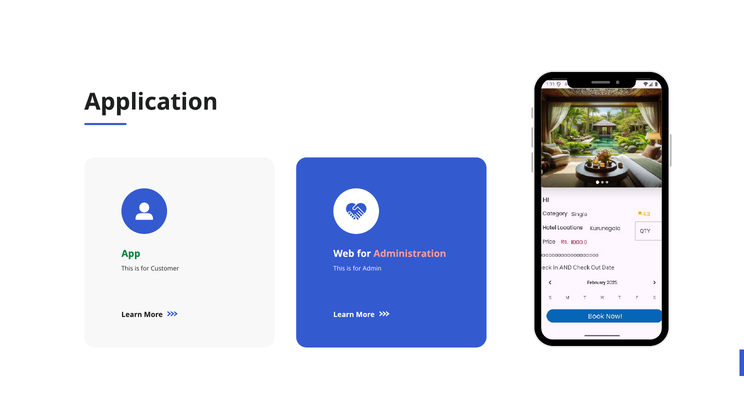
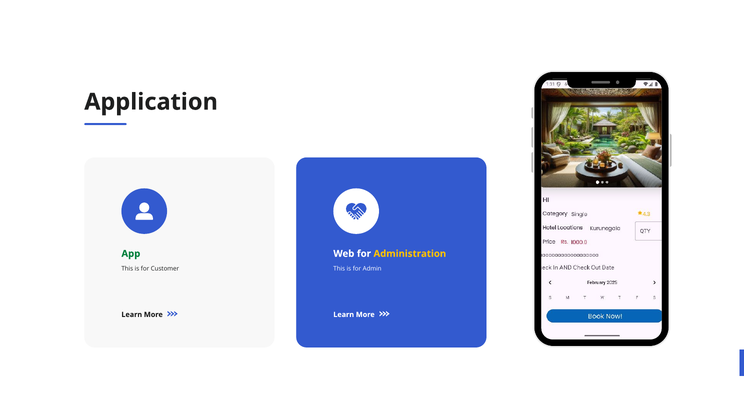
Administration colour: pink -> yellow
